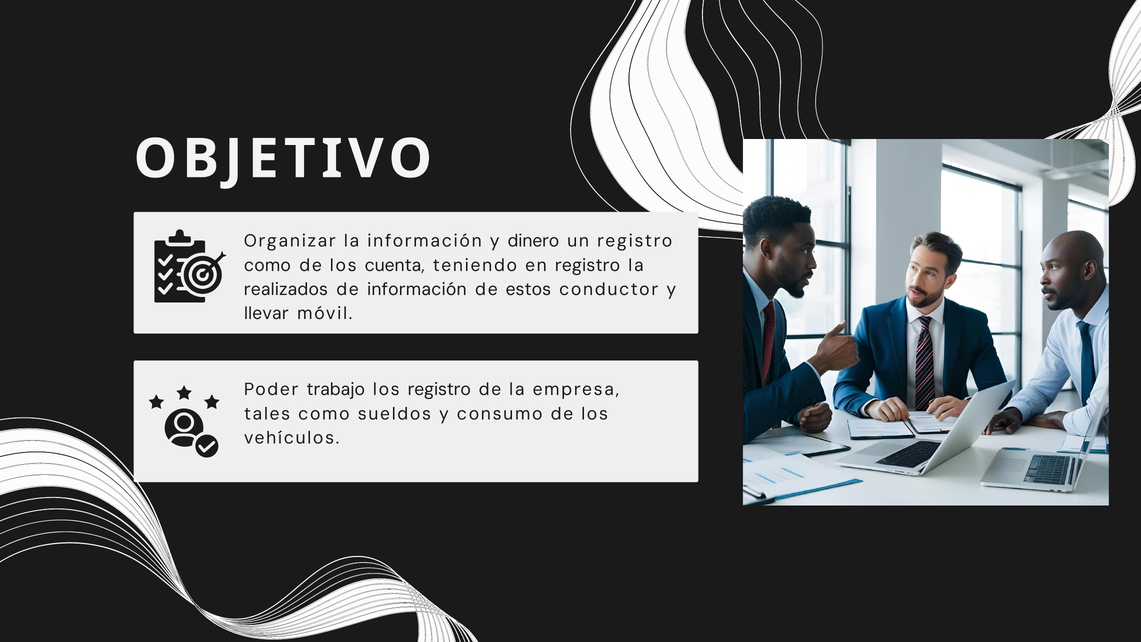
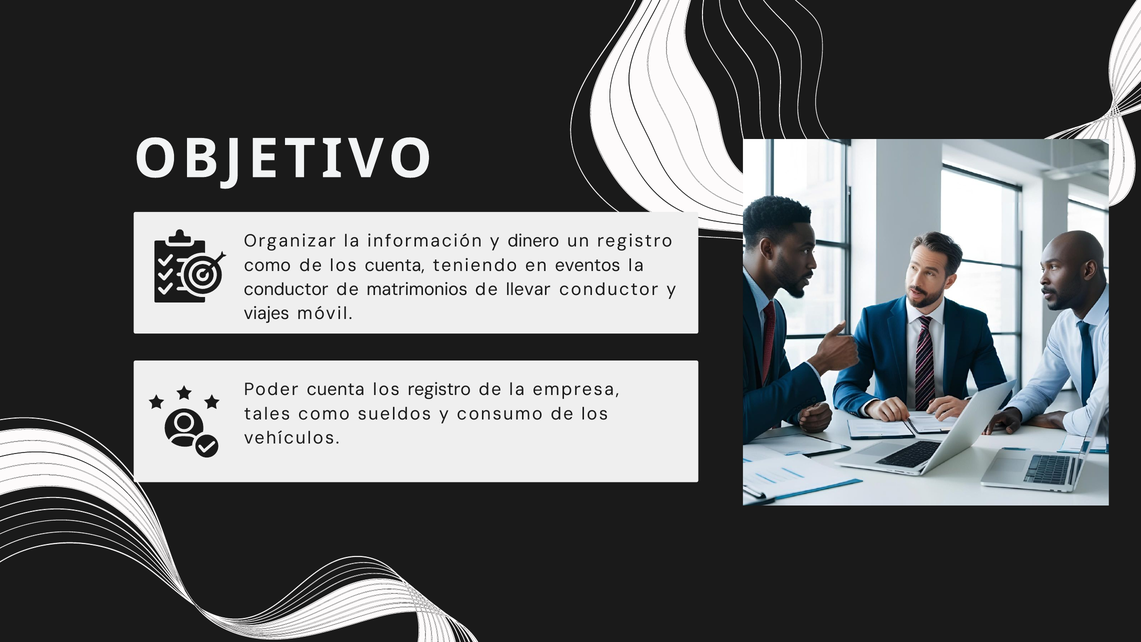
en registro: registro -> eventos
realizados at (286, 289): realizados -> conductor
de información: información -> matrimonios
estos: estos -> llevar
llevar: llevar -> viajes
Poder trabajo: trabajo -> cuenta
